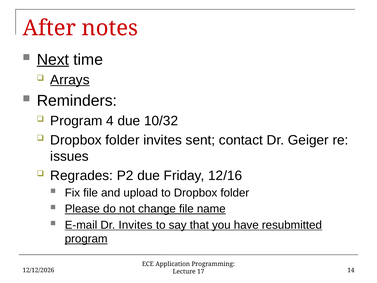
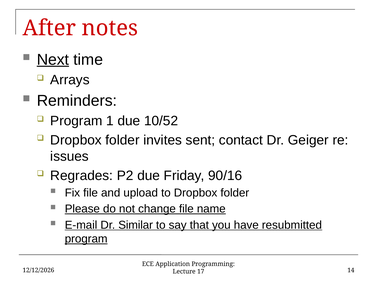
Arrays underline: present -> none
4: 4 -> 1
10/32: 10/32 -> 10/52
12/16: 12/16 -> 90/16
Dr Invites: Invites -> Similar
